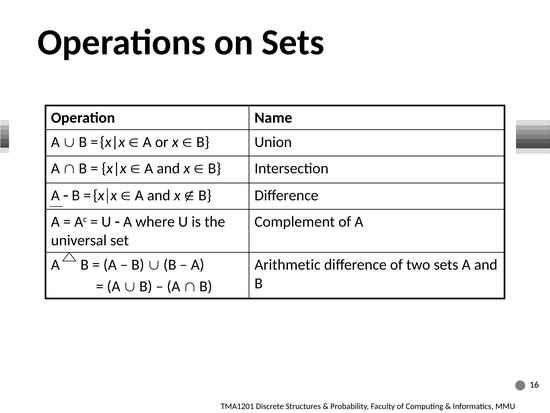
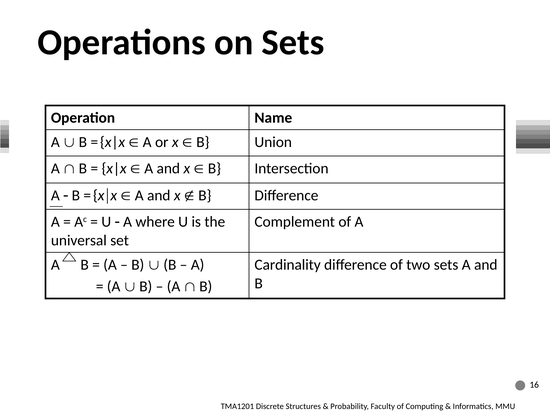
Arithmetic: Arithmetic -> Cardinality
